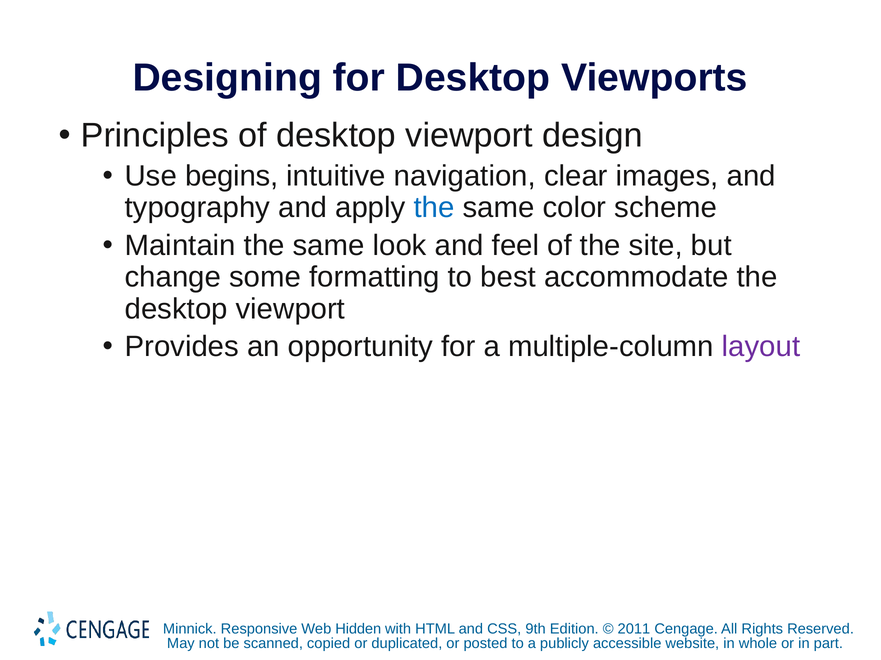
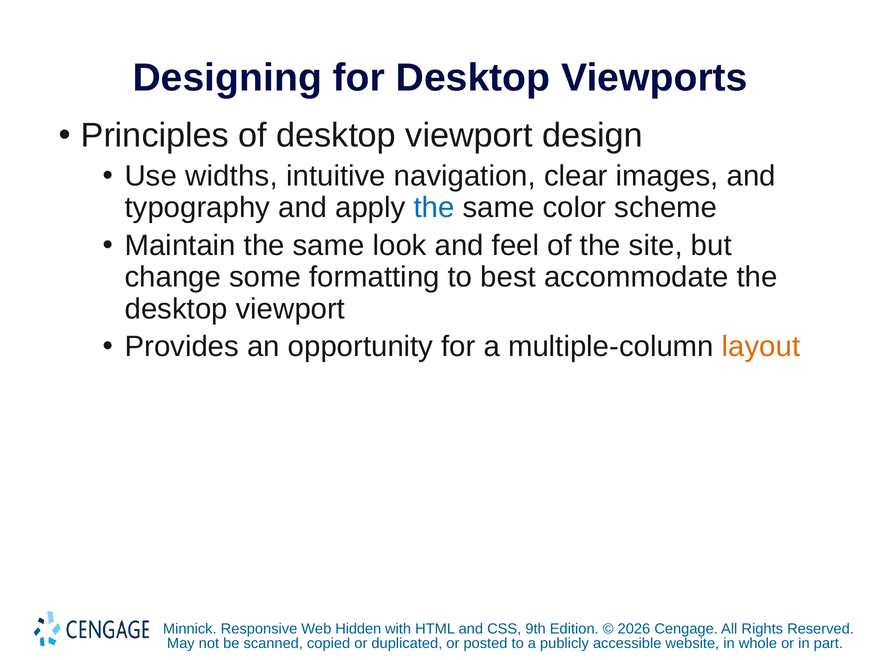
begins: begins -> widths
layout colour: purple -> orange
2011: 2011 -> 2026
